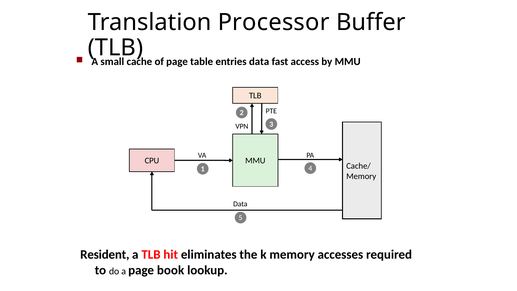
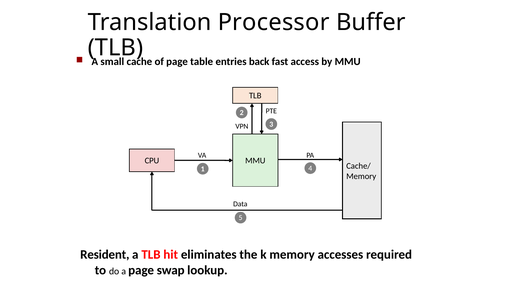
entries data: data -> back
book: book -> swap
